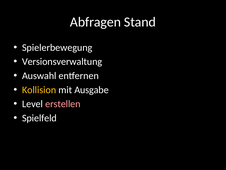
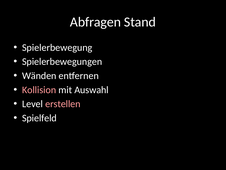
Versionsverwaltung: Versionsverwaltung -> Spielerbewegungen
Auswahl: Auswahl -> Wänden
Kollision colour: yellow -> pink
Ausgabe: Ausgabe -> Auswahl
